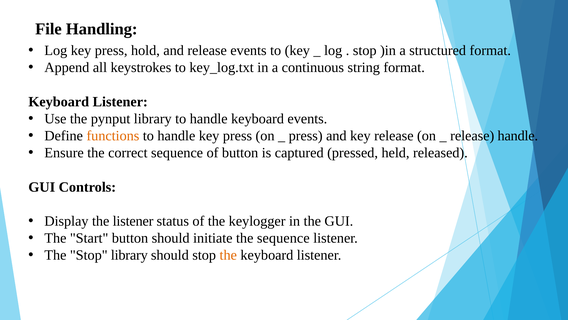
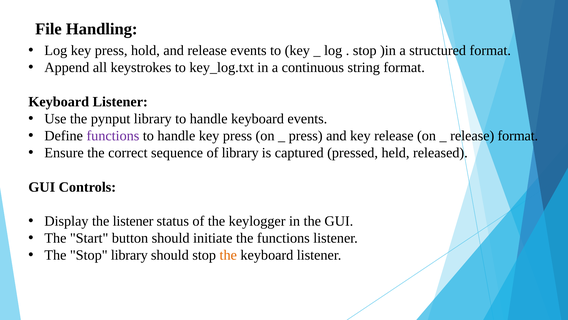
functions at (113, 136) colour: orange -> purple
release handle: handle -> format
of button: button -> library
the sequence: sequence -> functions
